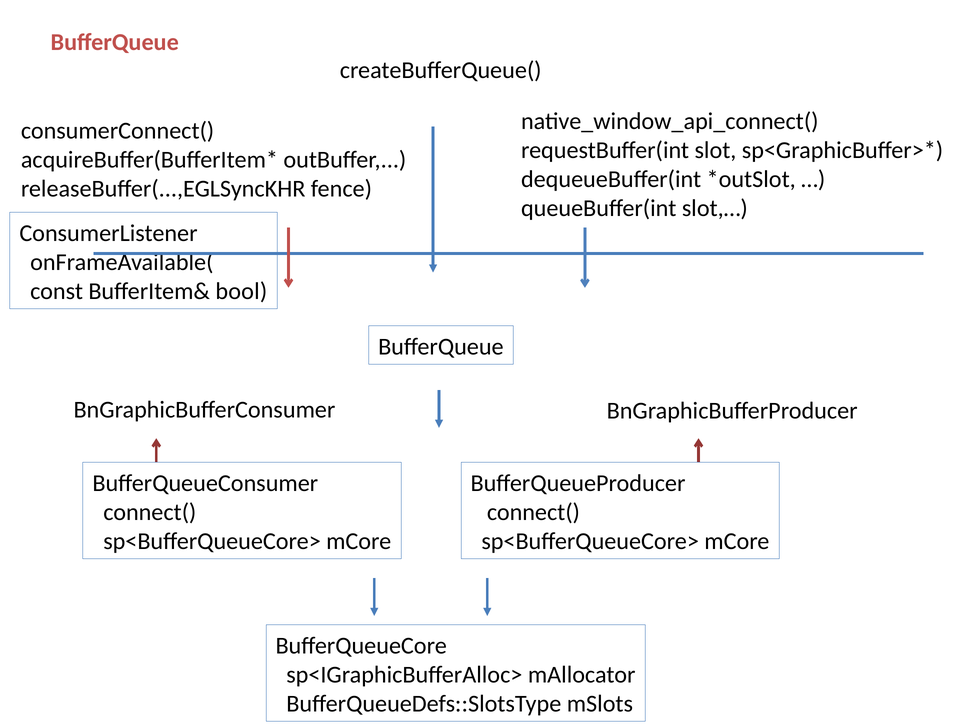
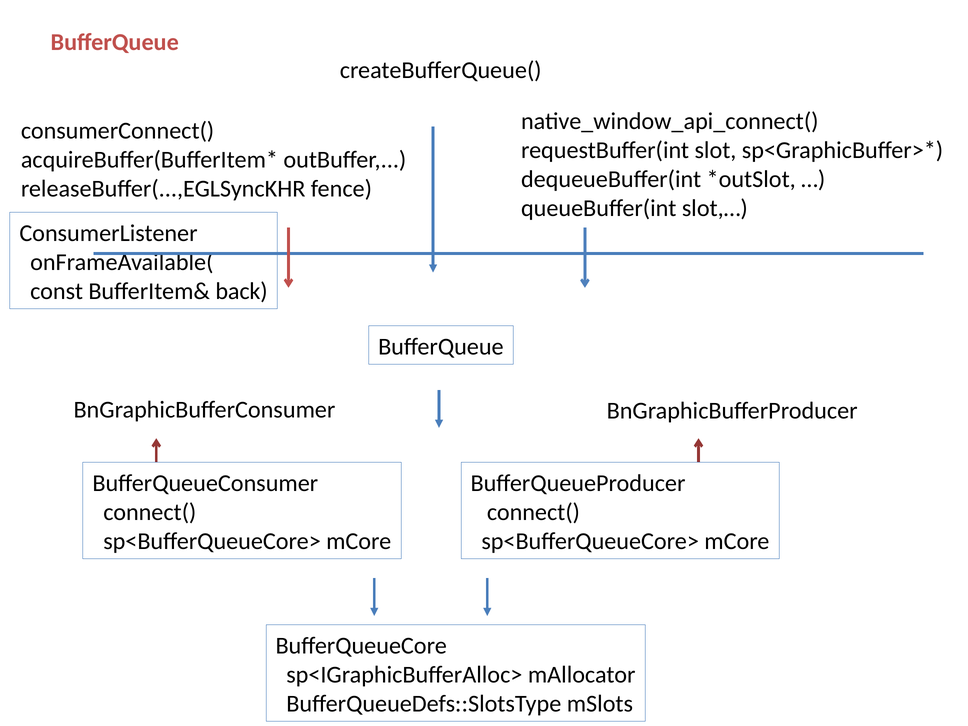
bool: bool -> back
